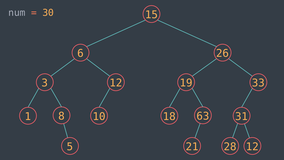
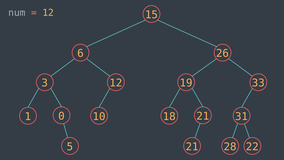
30 at (48, 13): 30 -> 12
8: 8 -> 0
18 63: 63 -> 21
21 12: 12 -> 22
